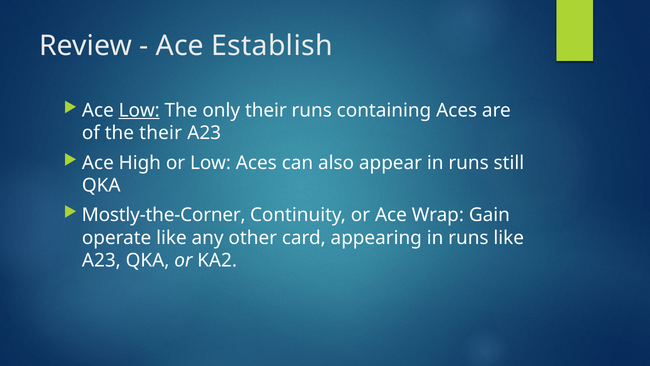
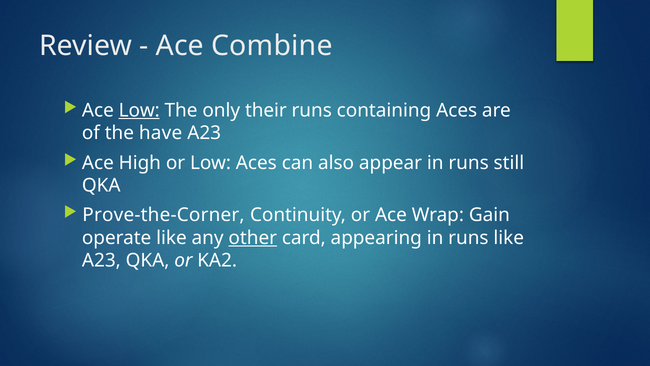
Establish: Establish -> Combine
the their: their -> have
Mostly-the-Corner: Mostly-the-Corner -> Prove-the-Corner
other underline: none -> present
